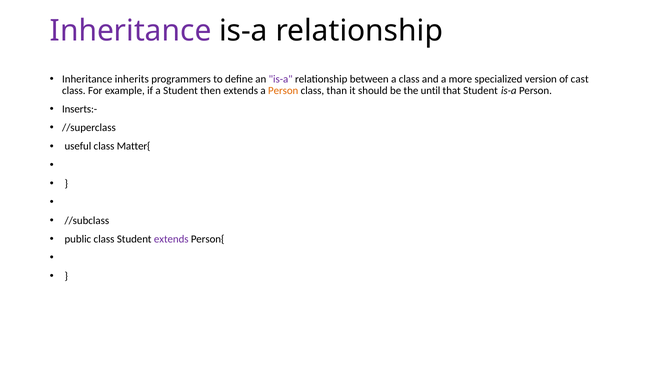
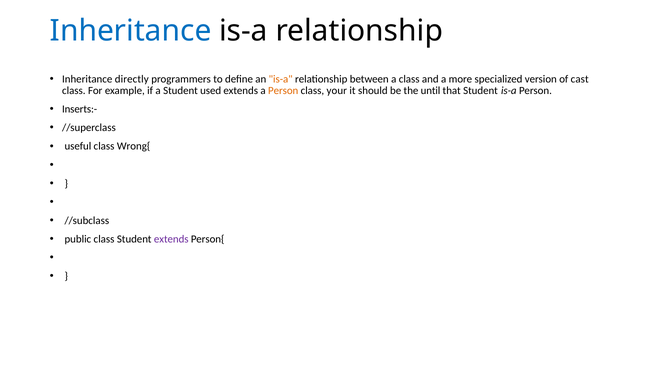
Inheritance at (131, 31) colour: purple -> blue
inherits: inherits -> directly
is-a at (281, 79) colour: purple -> orange
then: then -> used
than: than -> your
Matter{: Matter{ -> Wrong{
